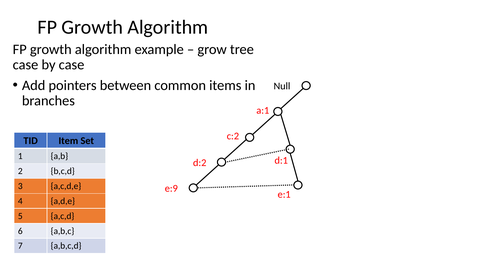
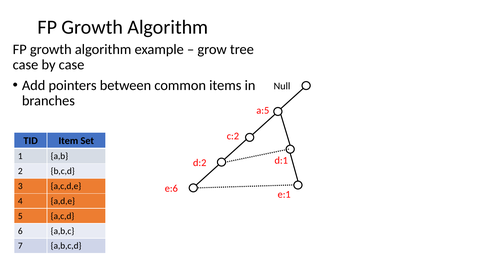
a:1: a:1 -> a:5
e:9: e:9 -> e:6
